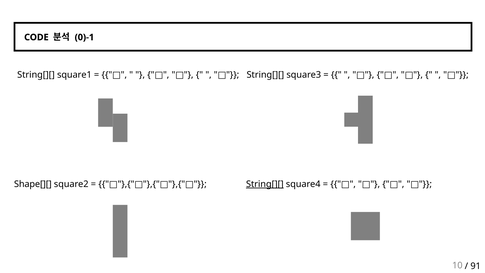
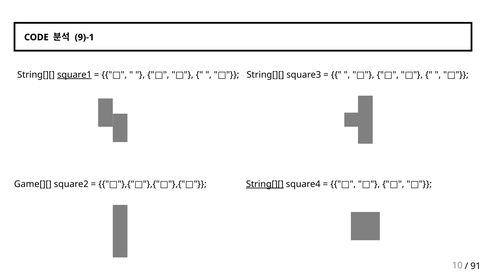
0)-1: 0)-1 -> 9)-1
square1 underline: none -> present
Shape[][: Shape[][ -> Game[][
